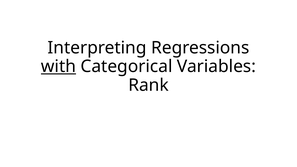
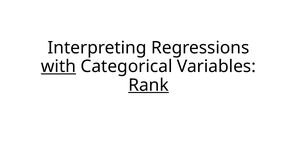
Rank underline: none -> present
